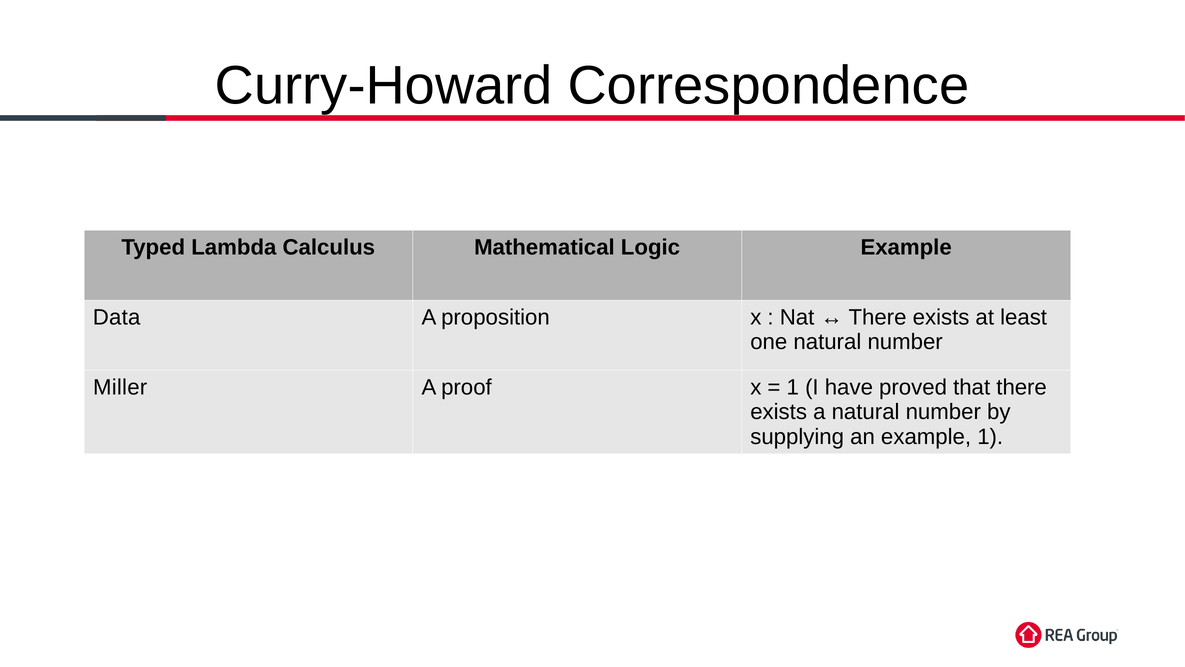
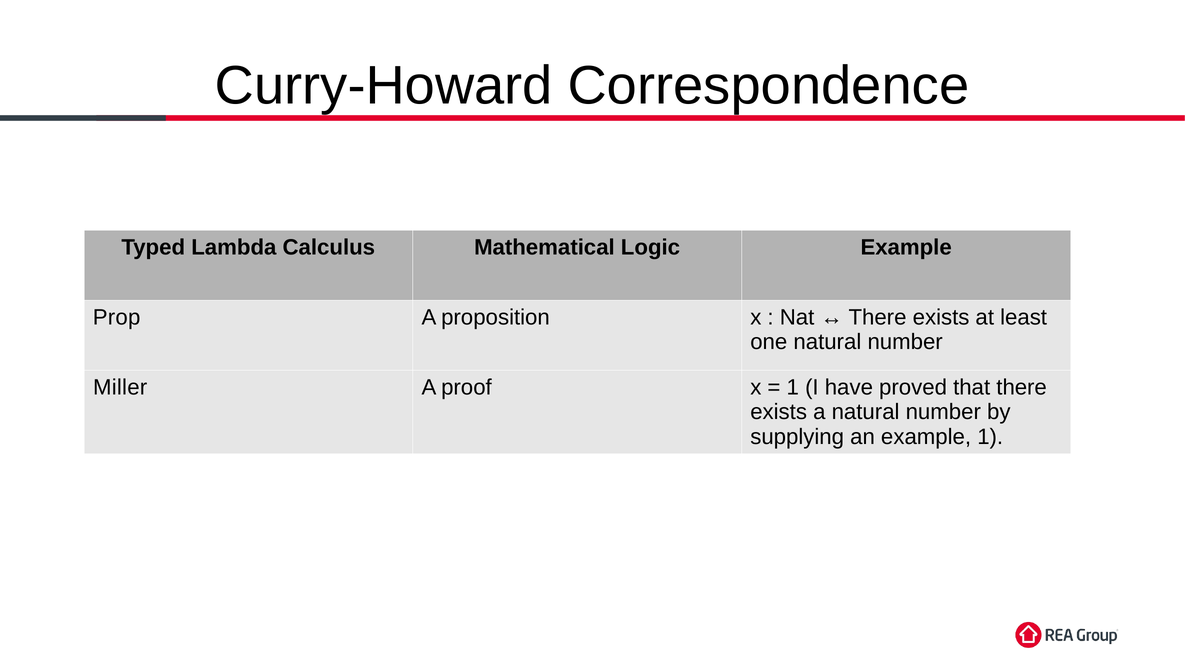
Data: Data -> Prop
